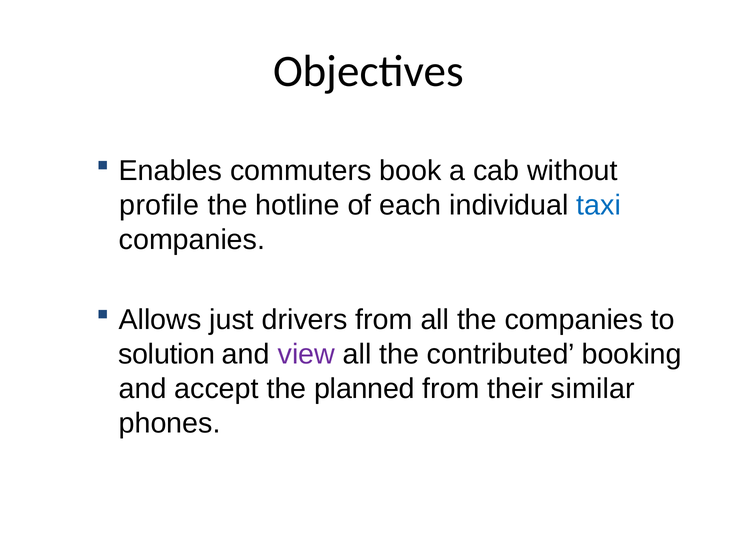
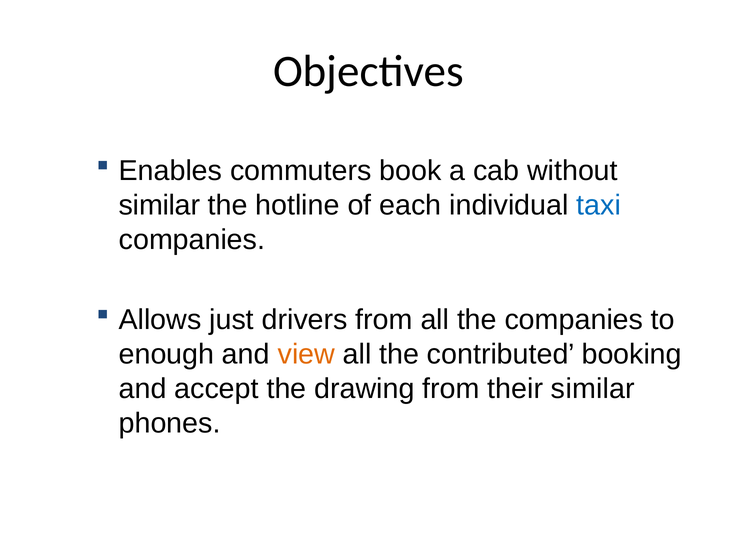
profile at (159, 205): profile -> similar
solution: solution -> enough
view colour: purple -> orange
planned: planned -> drawing
